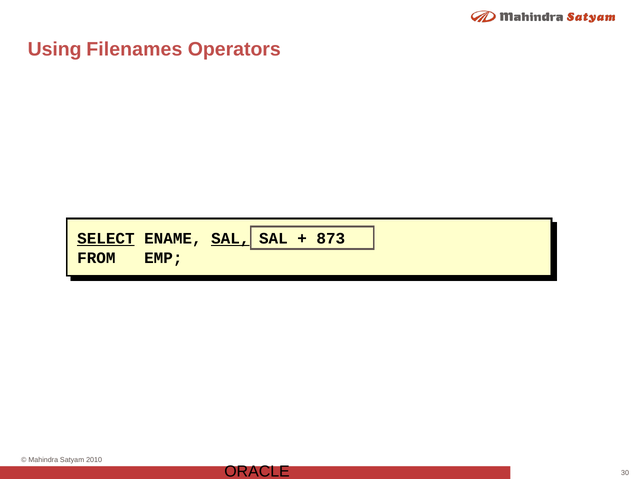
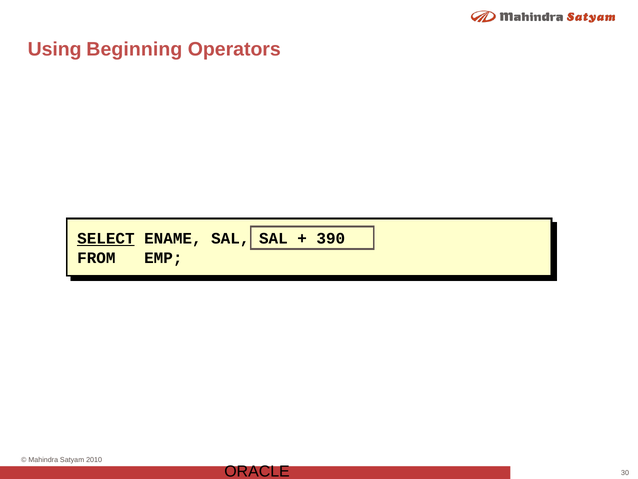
Filenames: Filenames -> Beginning
SAL at (230, 238) underline: present -> none
873: 873 -> 390
